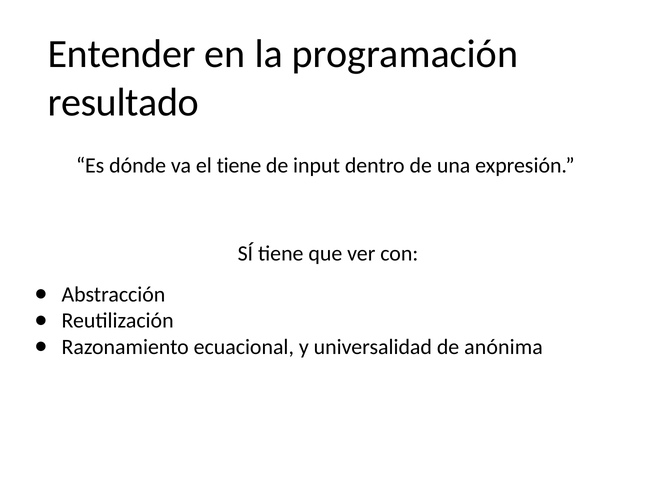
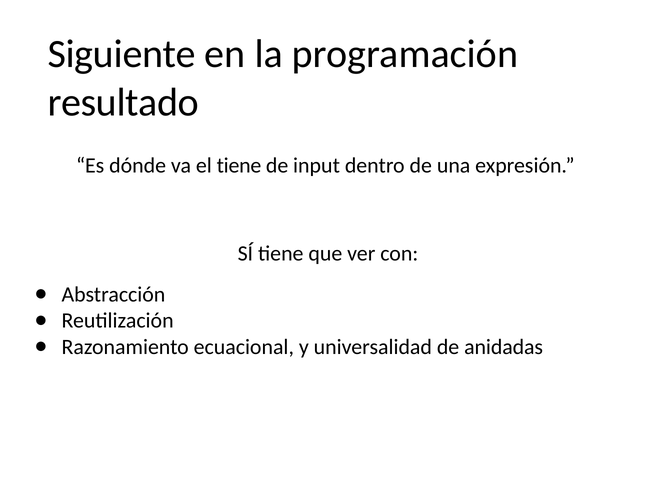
Entender: Entender -> Siguiente
anónima: anónima -> anidadas
